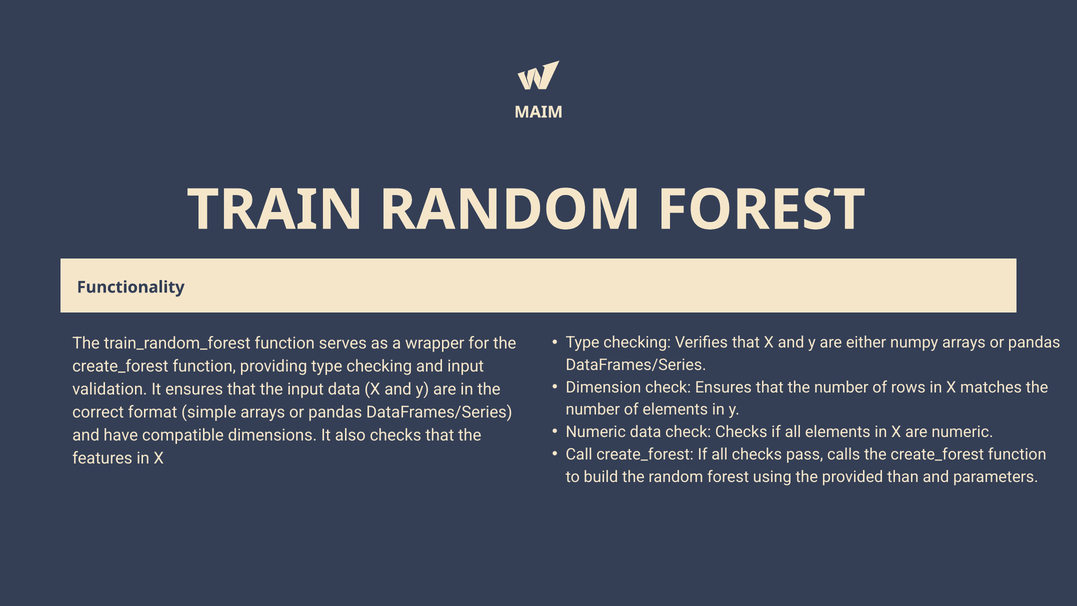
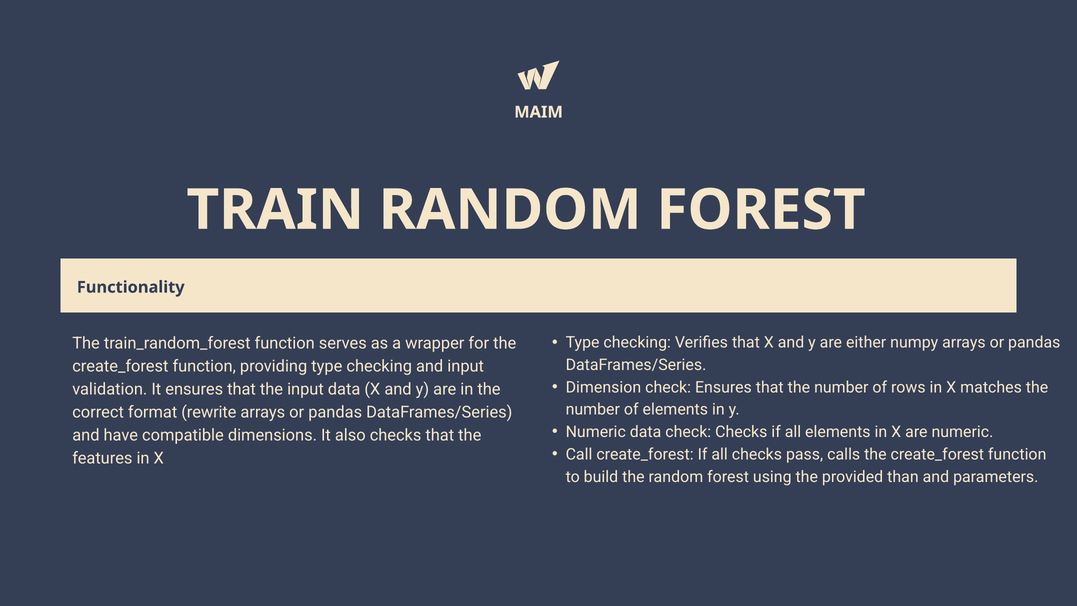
simple: simple -> rewrite
